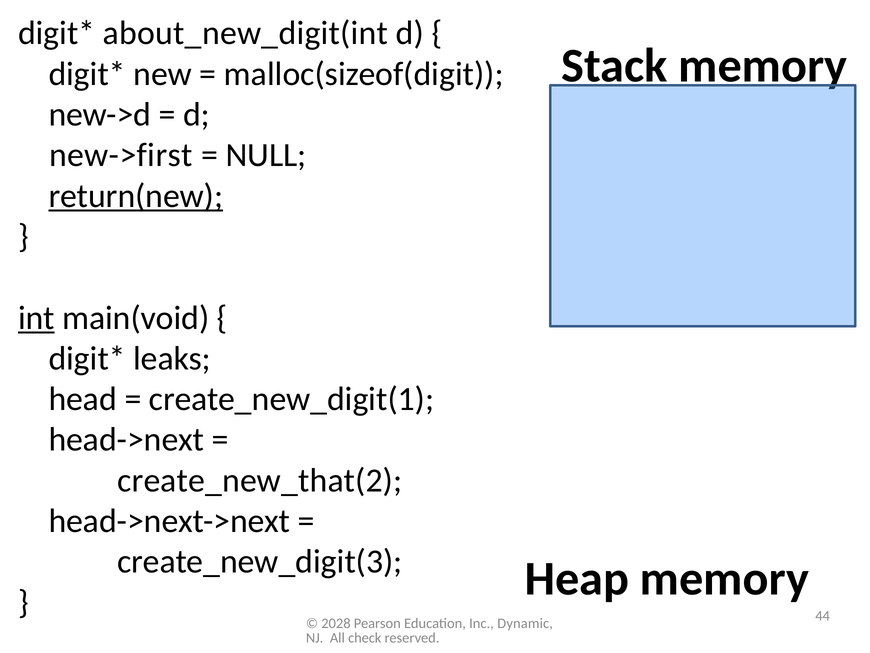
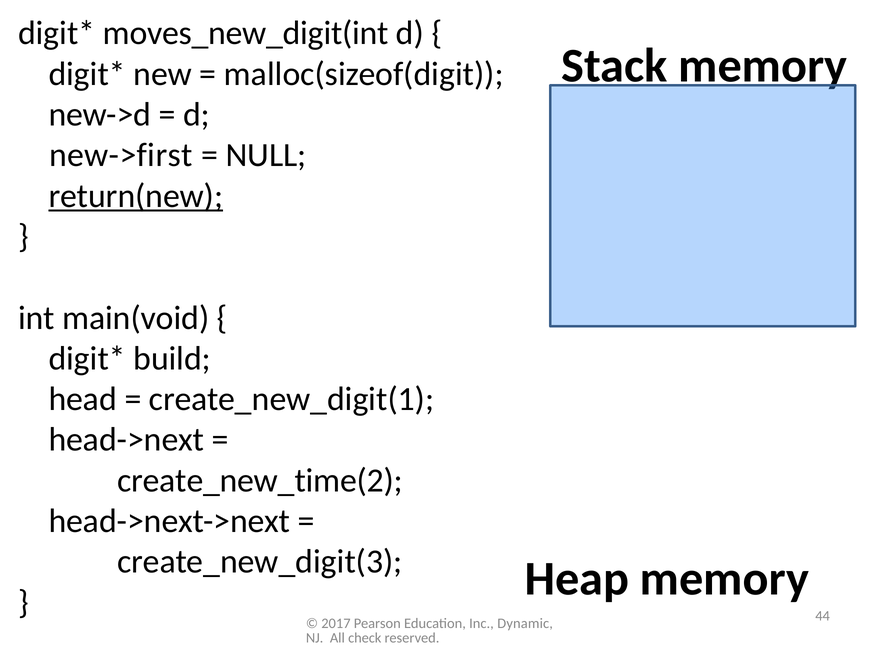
about_new_digit(int: about_new_digit(int -> moves_new_digit(int
int underline: present -> none
leaks: leaks -> build
create_new_that(2: create_new_that(2 -> create_new_time(2
2028: 2028 -> 2017
